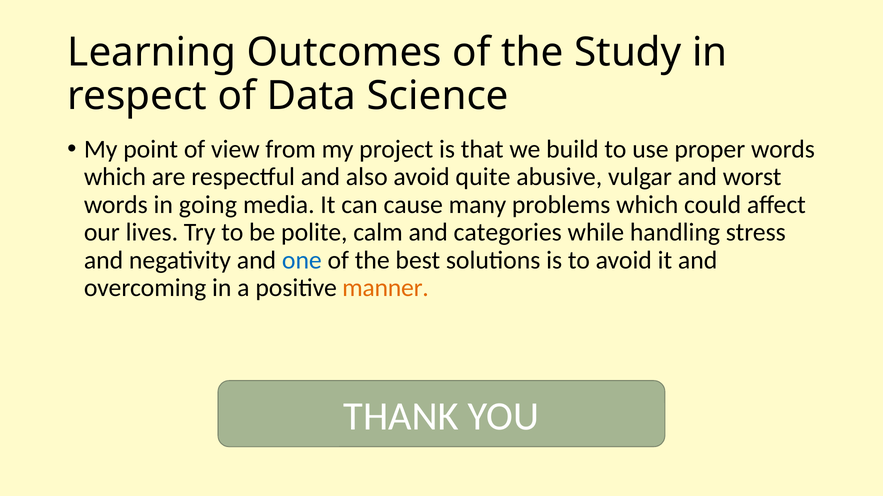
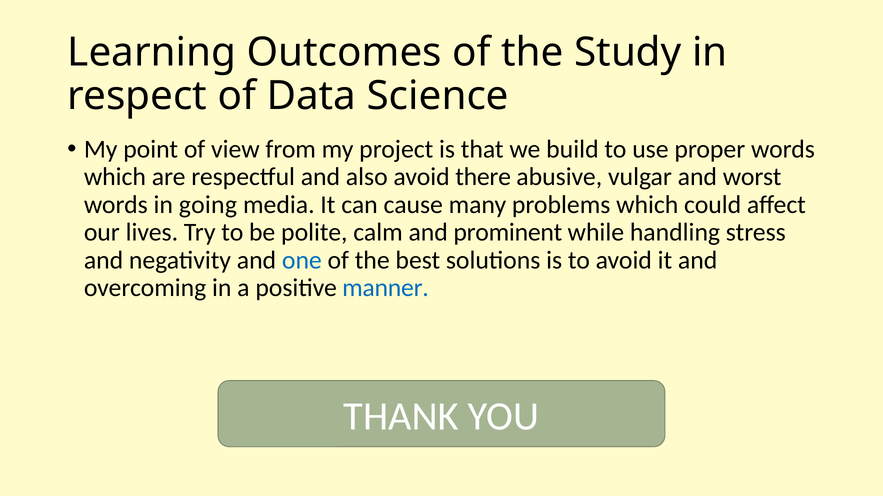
quite: quite -> there
categories: categories -> prominent
manner colour: orange -> blue
